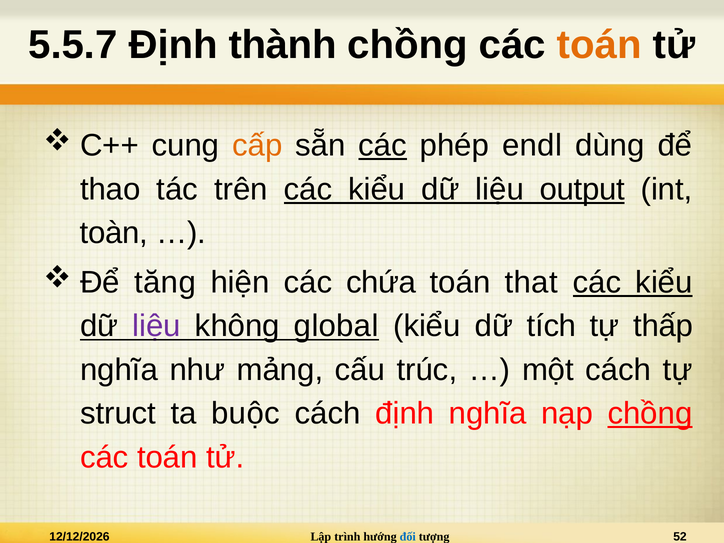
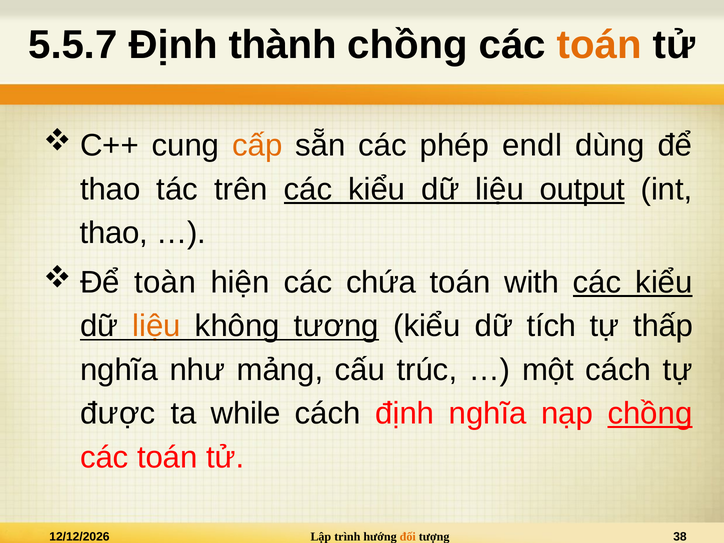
các at (383, 146) underline: present -> none
toàn at (114, 233): toàn -> thao
tăng: tăng -> toàn
that: that -> with
liệu at (157, 326) colour: purple -> orange
global: global -> tương
struct: struct -> được
buộc: buộc -> while
đối colour: blue -> orange
52: 52 -> 38
